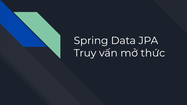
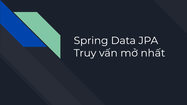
thức: thức -> nhất
